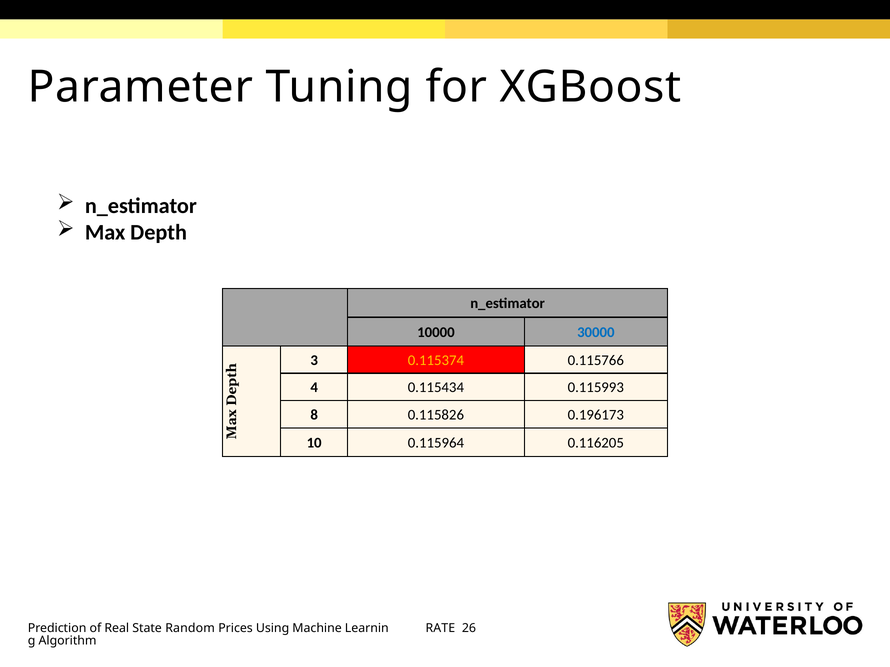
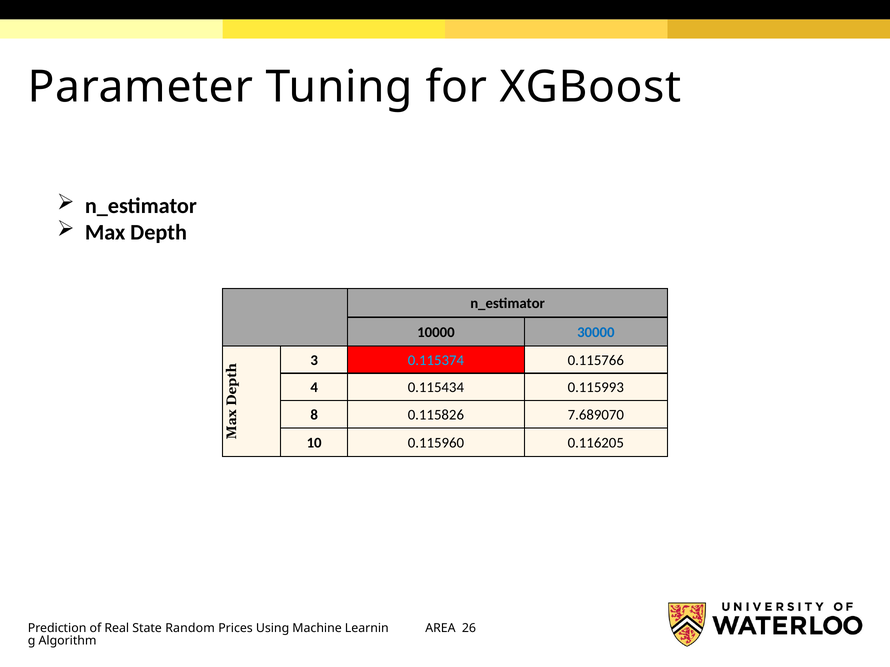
0.115374 colour: yellow -> light blue
0.196173: 0.196173 -> 7.689070
0.115964: 0.115964 -> 0.115960
RATE: RATE -> AREA
